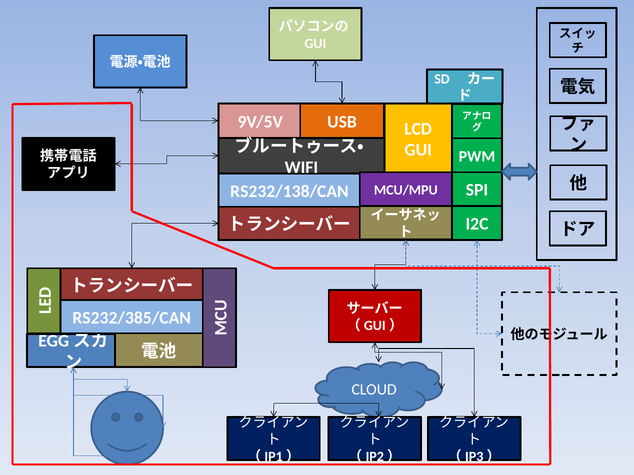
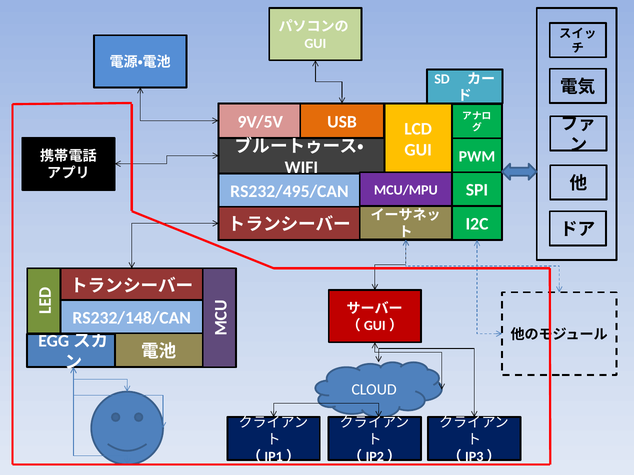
RS232/138/CAN: RS232/138/CAN -> RS232/495/CAN
RS232/385/CAN: RS232/385/CAN -> RS232/148/CAN
